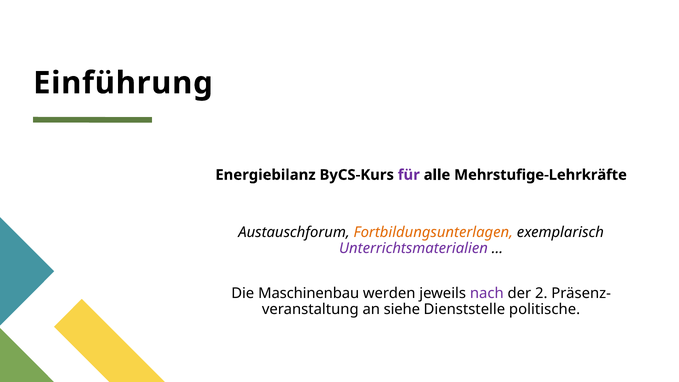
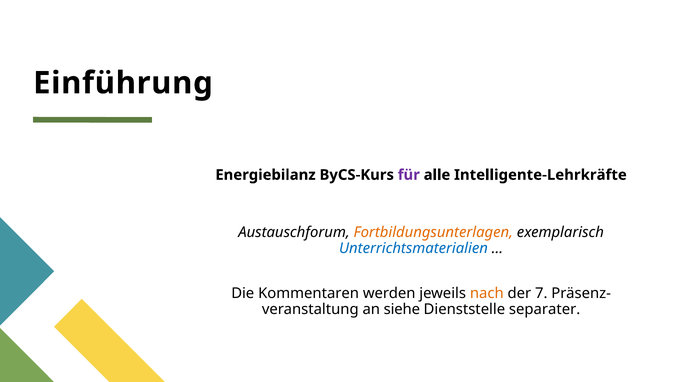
Mehrstufige-Lehrkräfte: Mehrstufige-Lehrkräfte -> Intelligente-Lehrkräfte
Unterrichtsmaterialien colour: purple -> blue
Maschinenbau: Maschinenbau -> Kommentaren
nach colour: purple -> orange
2: 2 -> 7
politische: politische -> separater
